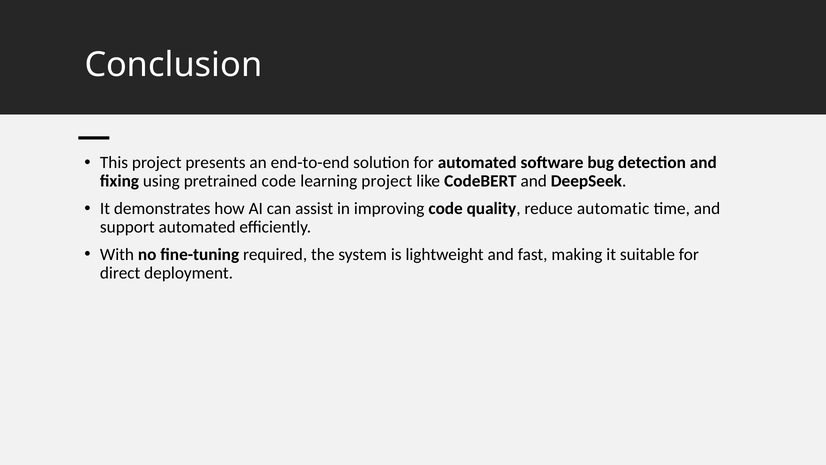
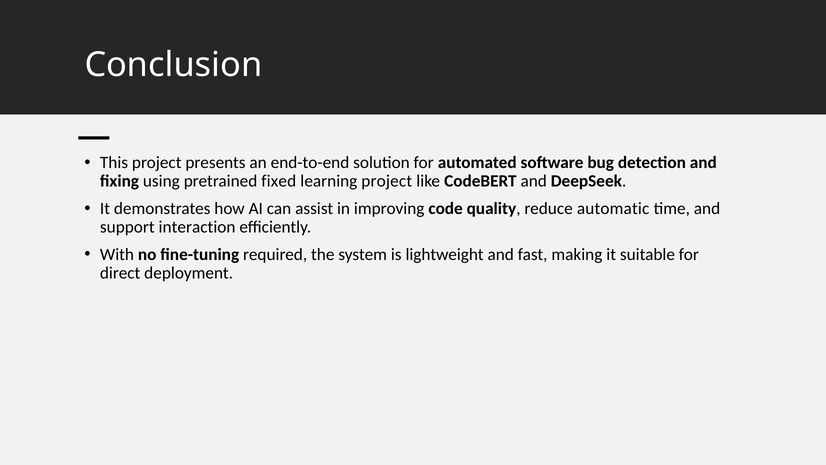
pretrained code: code -> fixed
support automated: automated -> interaction
